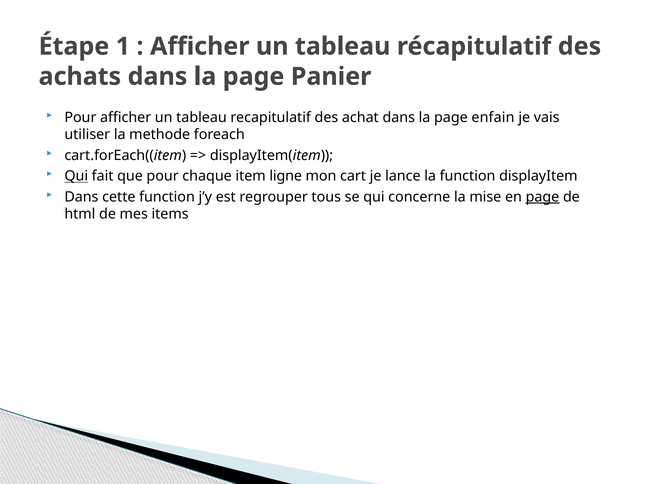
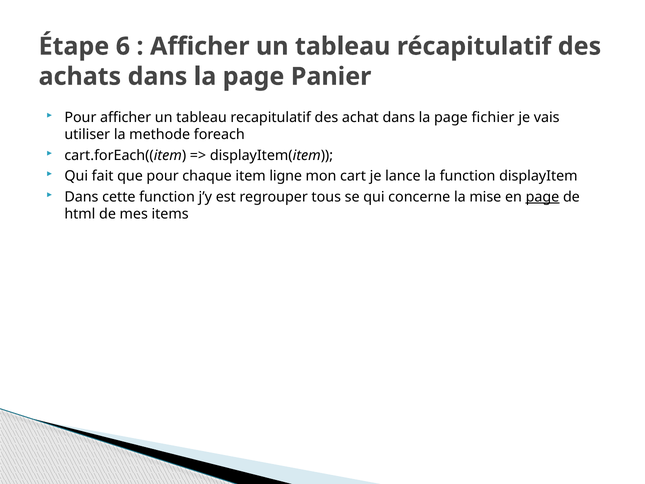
1: 1 -> 6
enfain: enfain -> fichier
Qui at (76, 176) underline: present -> none
